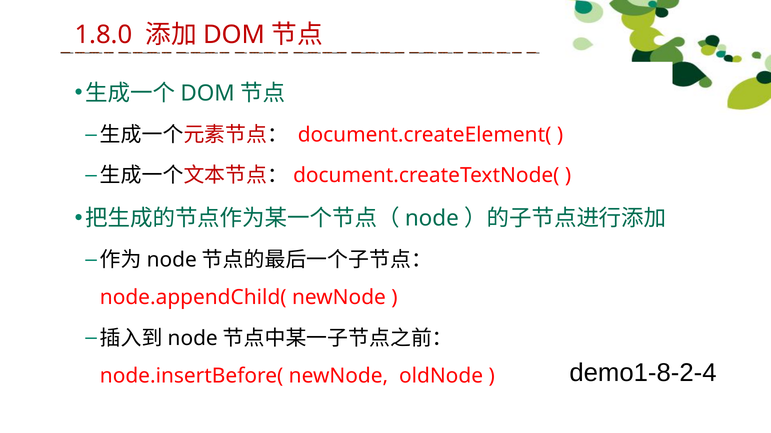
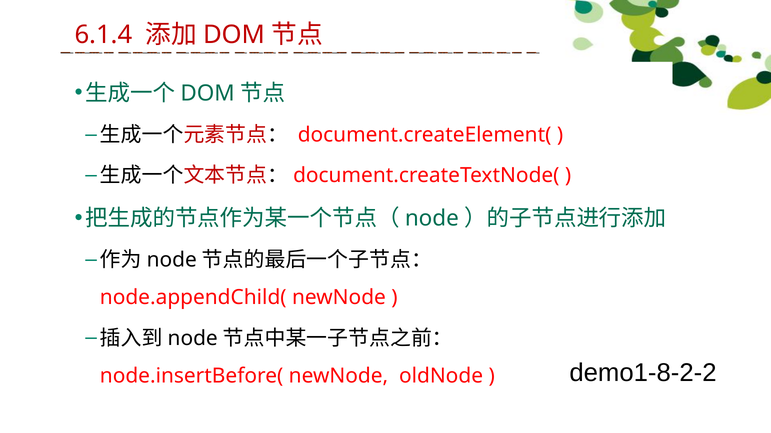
1.8.0: 1.8.0 -> 6.1.4
demo1-8-2-4: demo1-8-2-4 -> demo1-8-2-2
